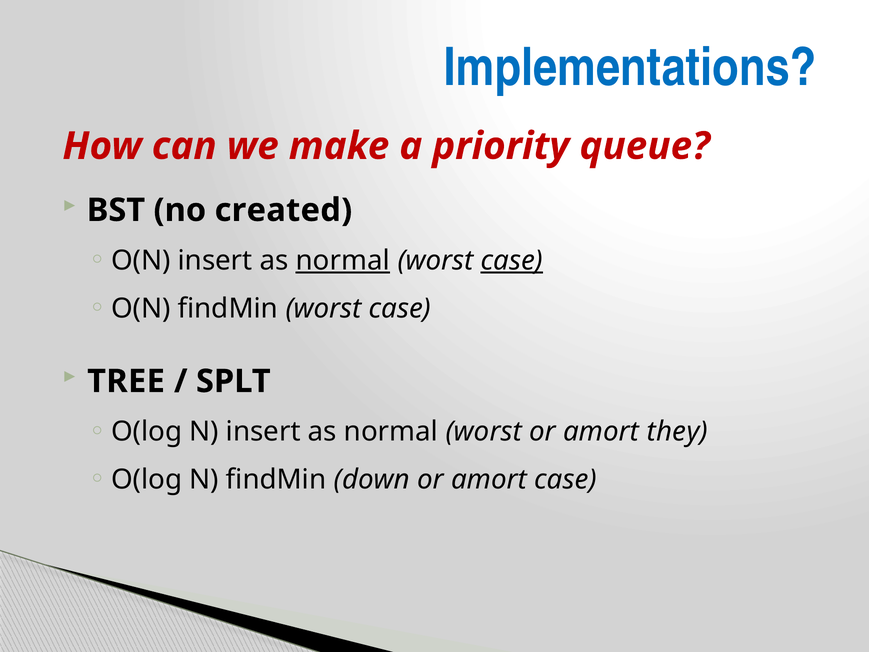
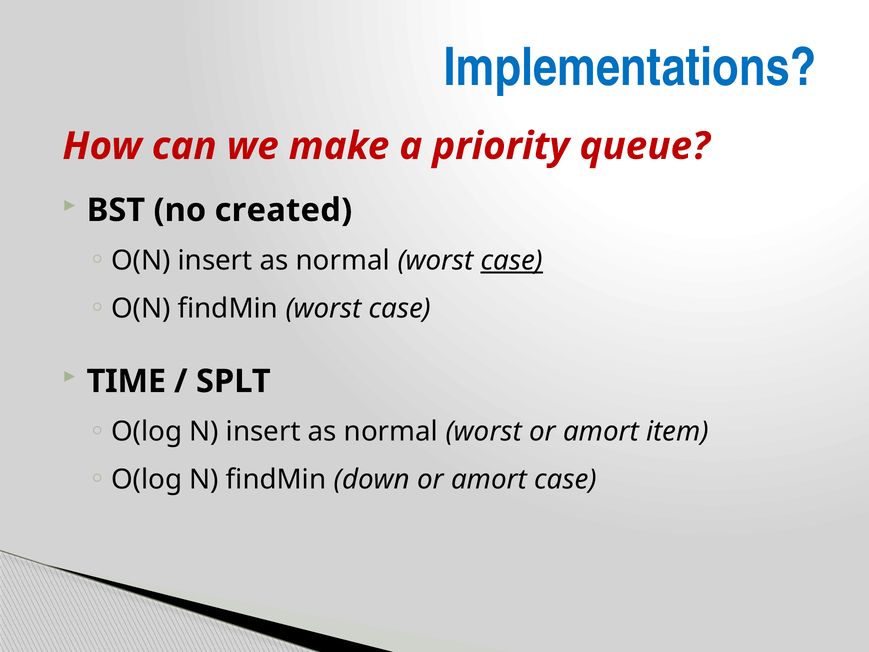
normal at (343, 261) underline: present -> none
TREE: TREE -> TIME
they: they -> item
